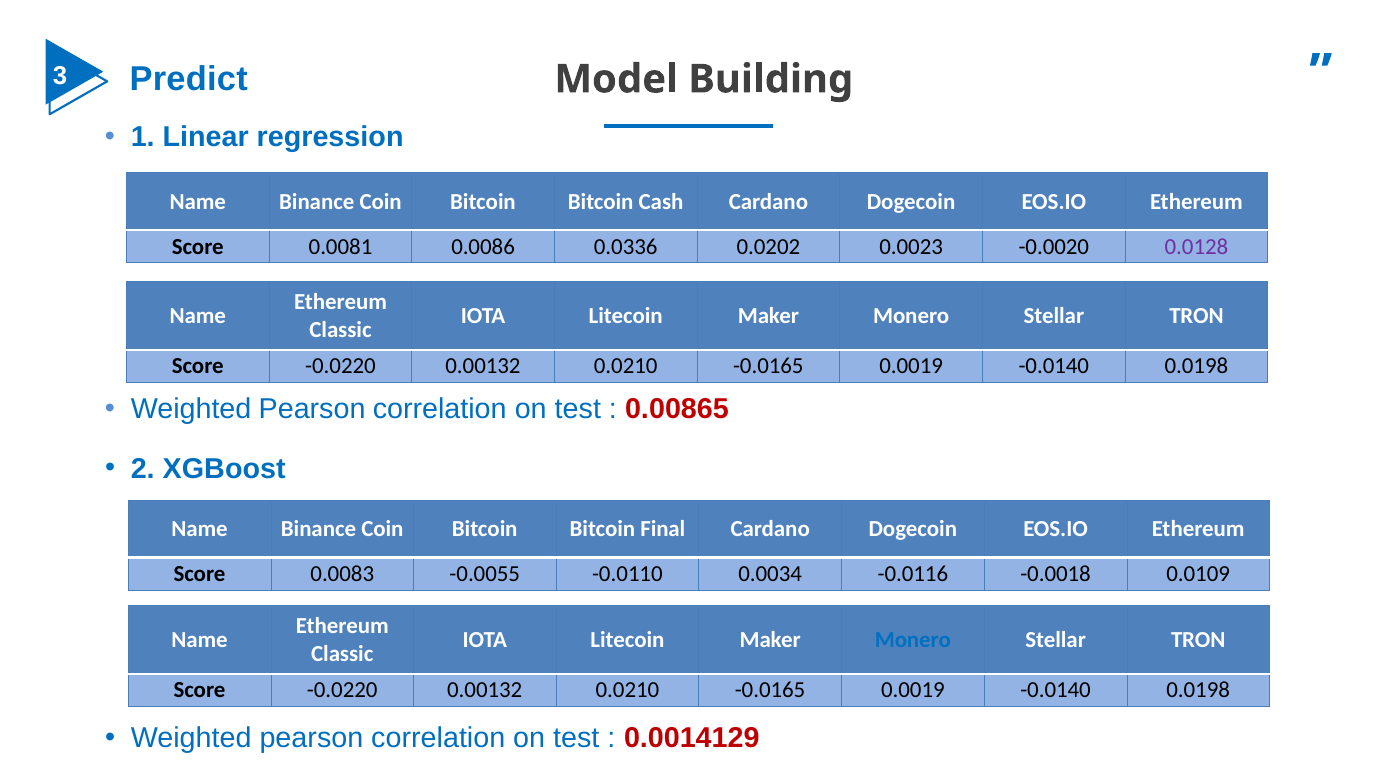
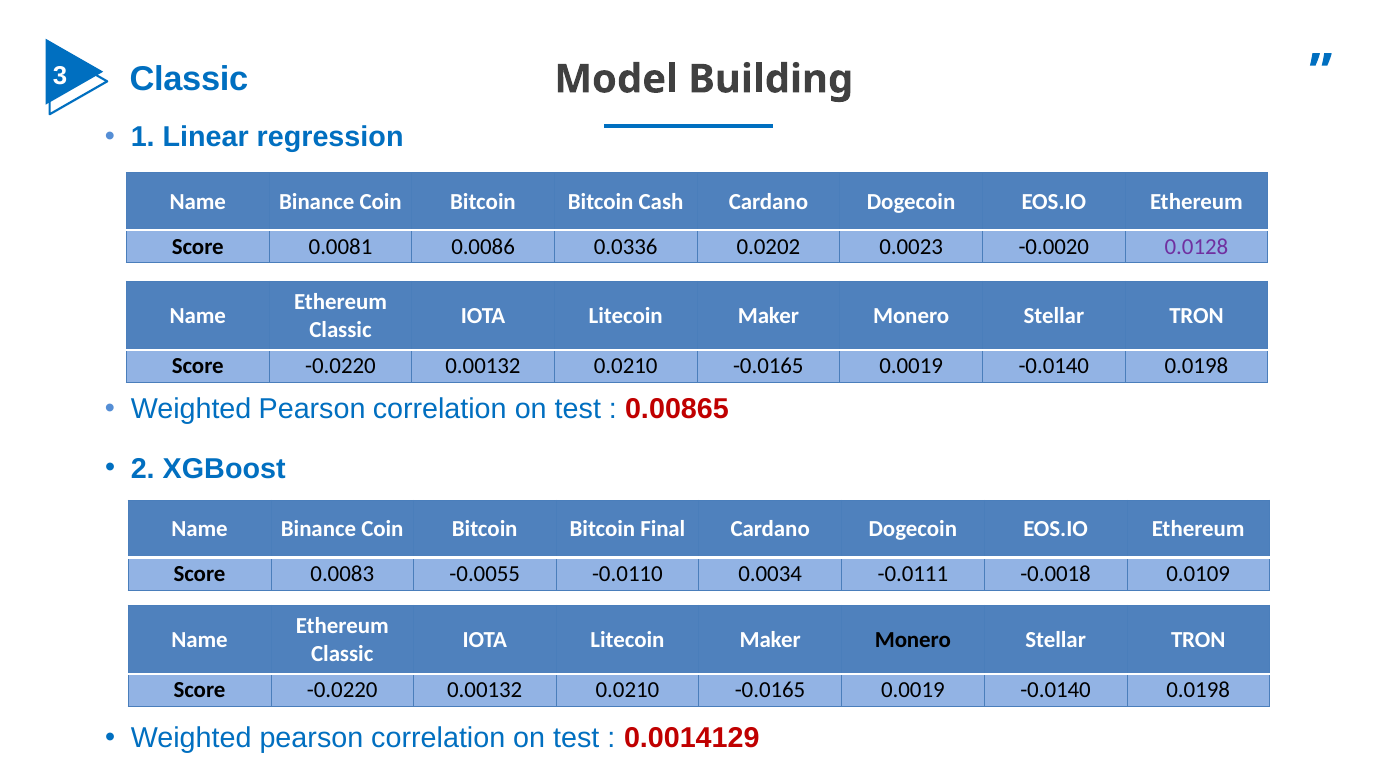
3 Predict: Predict -> Classic
-0.0116: -0.0116 -> -0.0111
Monero at (913, 640) colour: blue -> black
